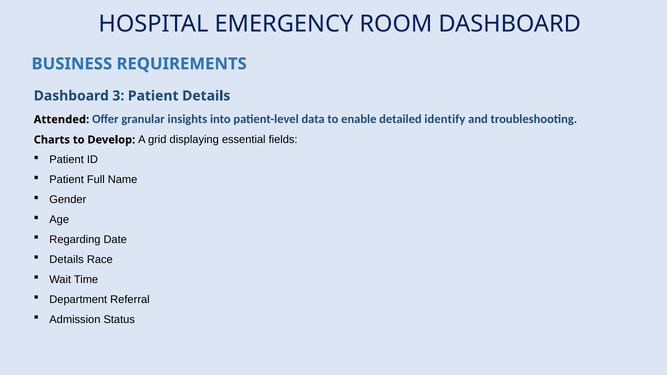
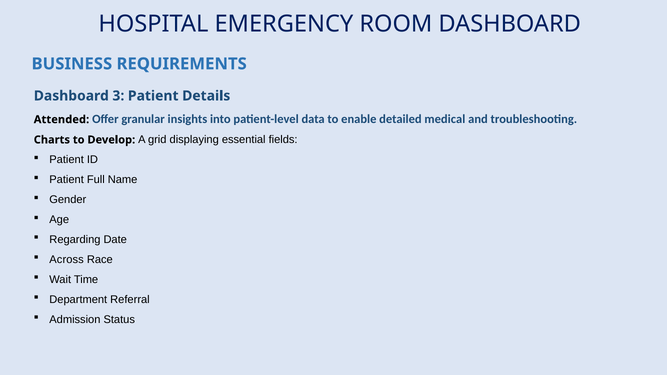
identify: identify -> medical
Details at (67, 260): Details -> Across
